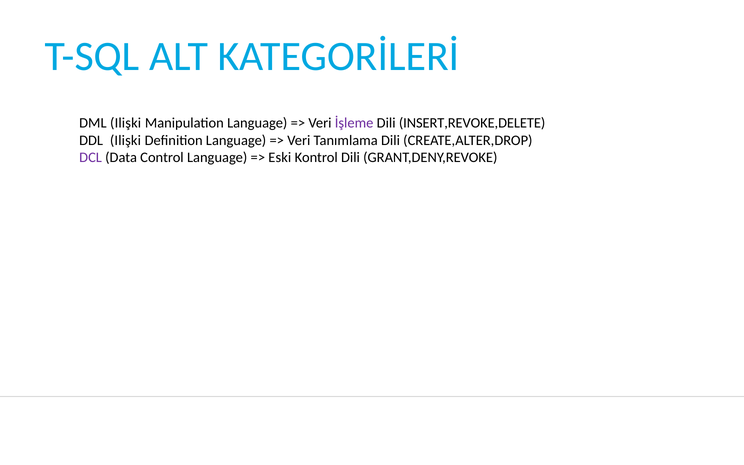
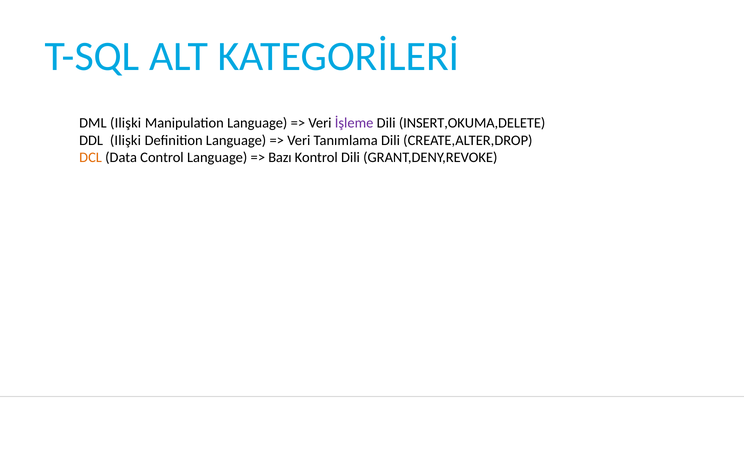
INSERT,REVOKE,DELETE: INSERT,REVOKE,DELETE -> INSERT,OKUMA,DELETE
DCL colour: purple -> orange
Eski: Eski -> Bazı
